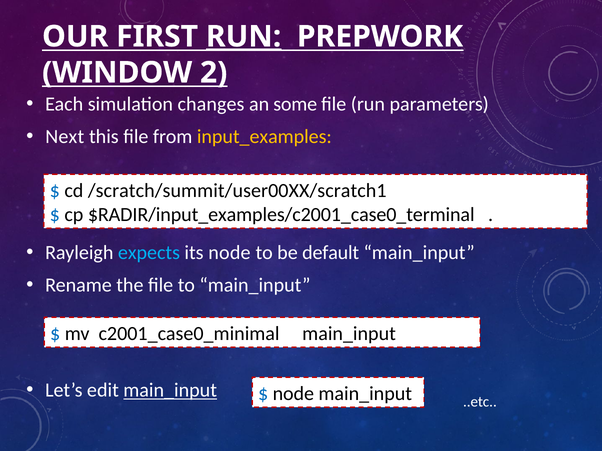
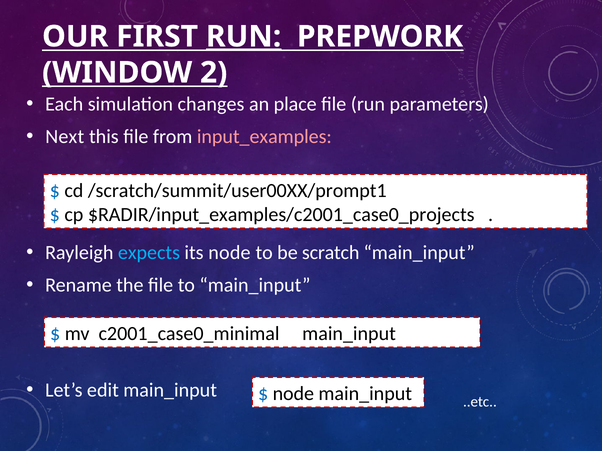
some: some -> place
input_examples colour: yellow -> pink
/scratch/summit/user00XX/scratch1: /scratch/summit/user00XX/scratch1 -> /scratch/summit/user00XX/prompt1
$RADIR/input_examples/c2001_case0_terminal: $RADIR/input_examples/c2001_case0_terminal -> $RADIR/input_examples/c2001_case0_projects
default: default -> scratch
main_input at (170, 391) underline: present -> none
